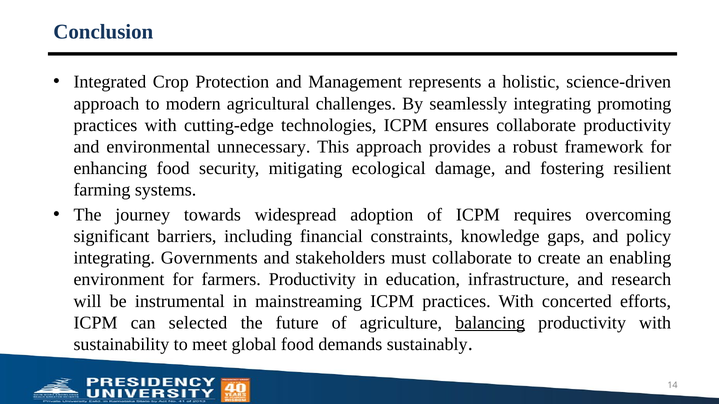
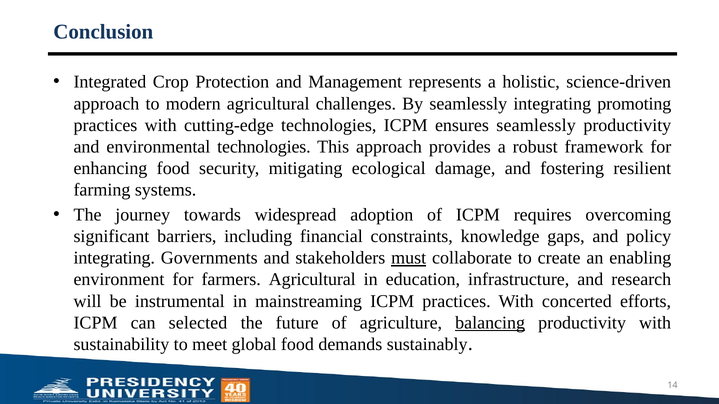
ensures collaborate: collaborate -> seamlessly
environmental unnecessary: unnecessary -> technologies
must underline: none -> present
farmers Productivity: Productivity -> Agricultural
